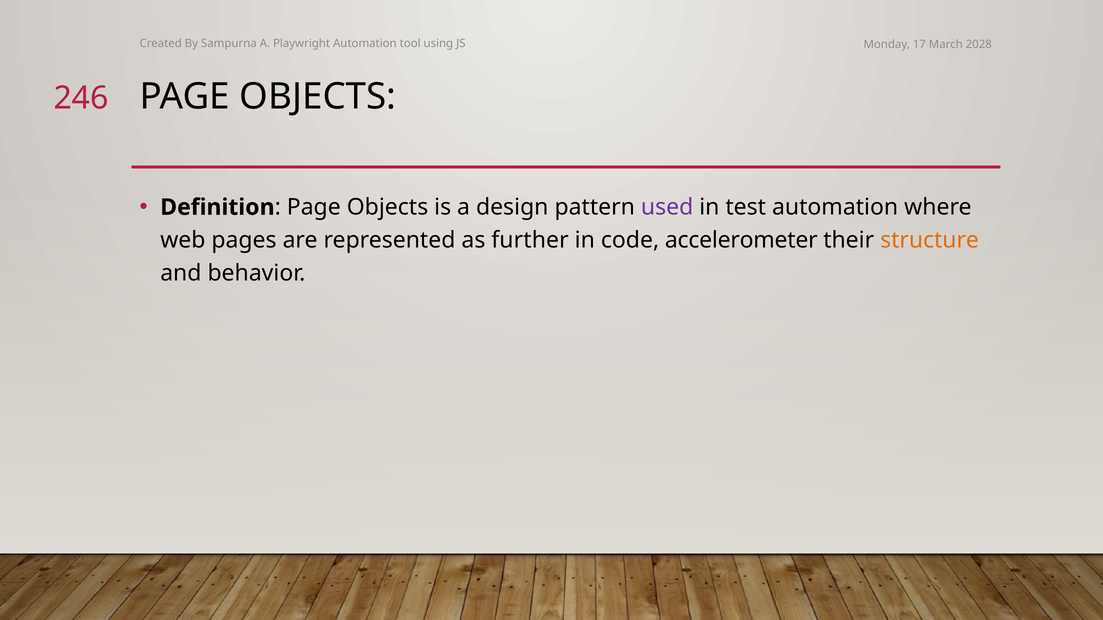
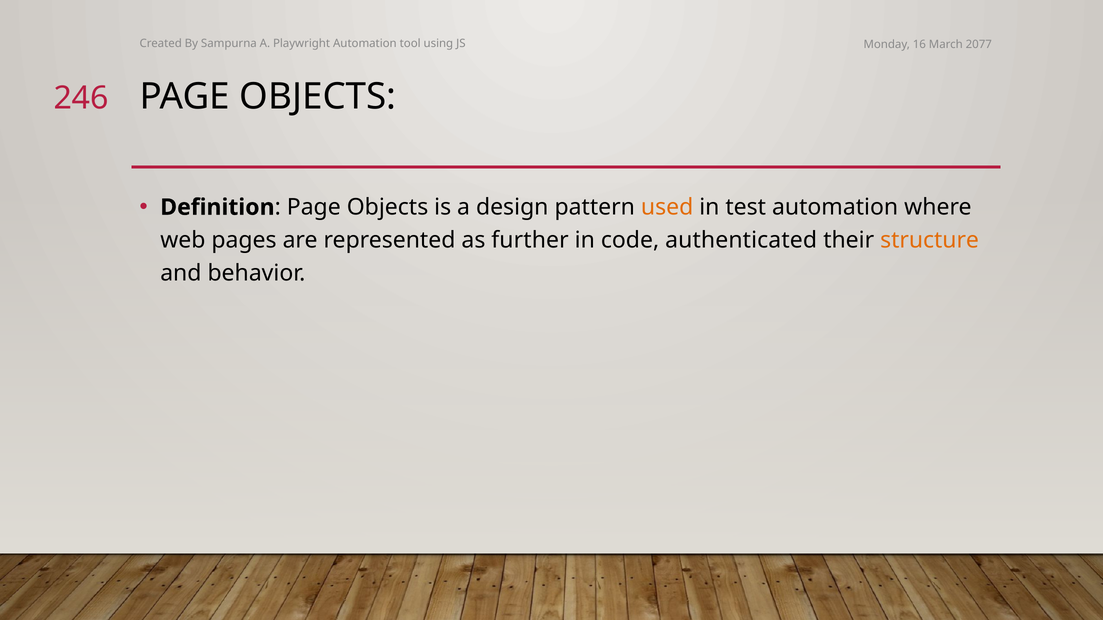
17: 17 -> 16
2028: 2028 -> 2077
used colour: purple -> orange
accelerometer: accelerometer -> authenticated
